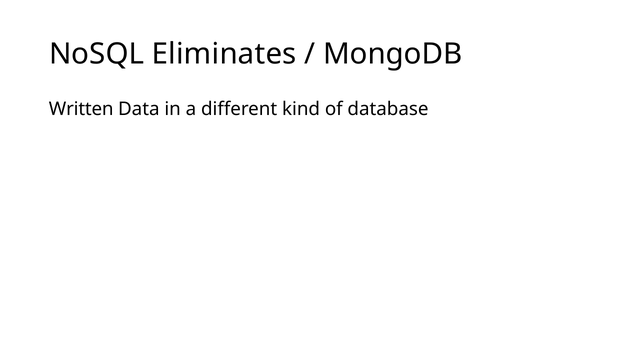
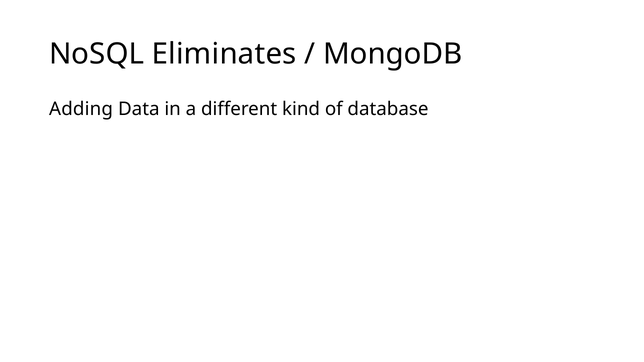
Written: Written -> Adding
